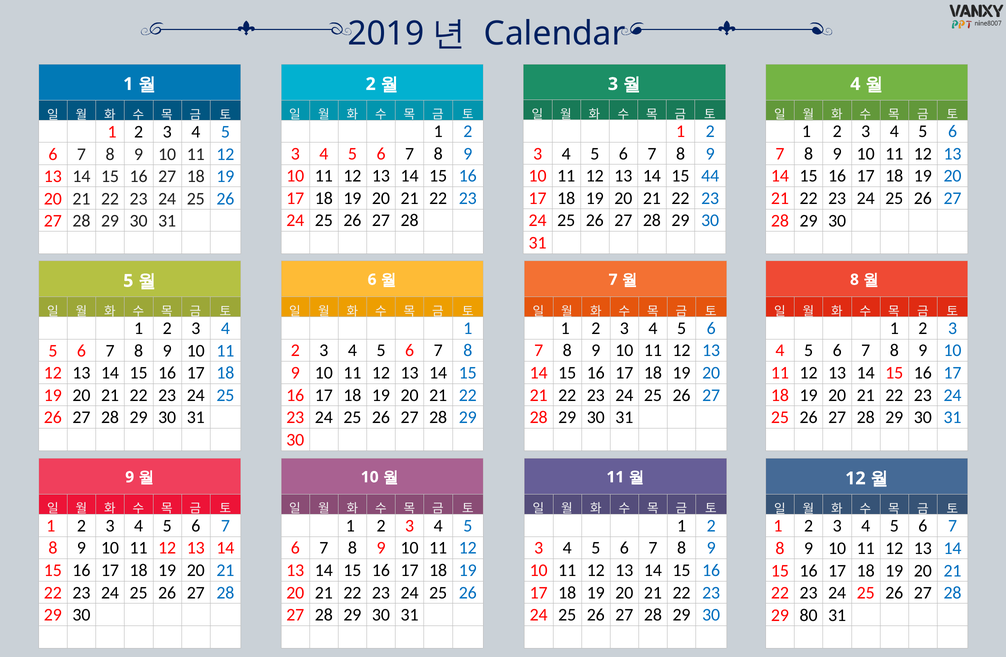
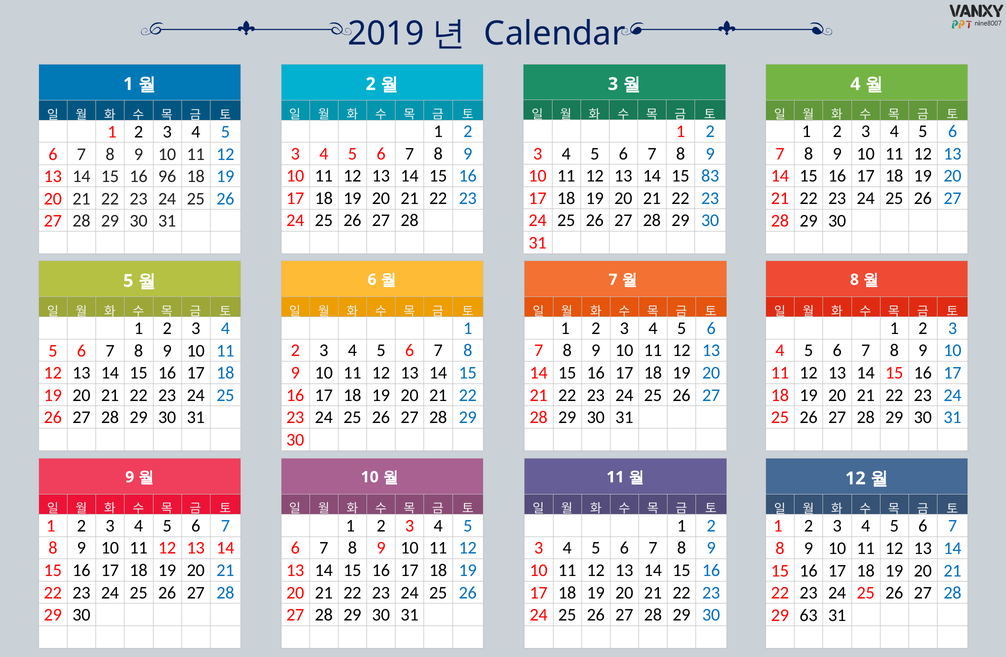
44: 44 -> 83
16 27: 27 -> 96
80: 80 -> 63
